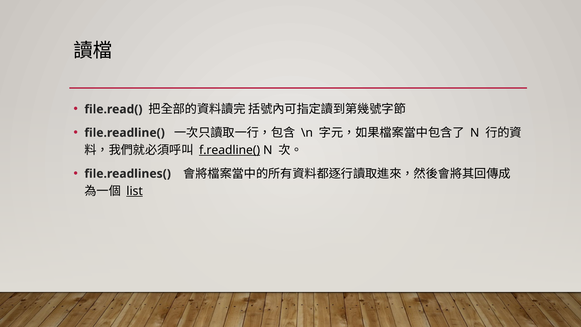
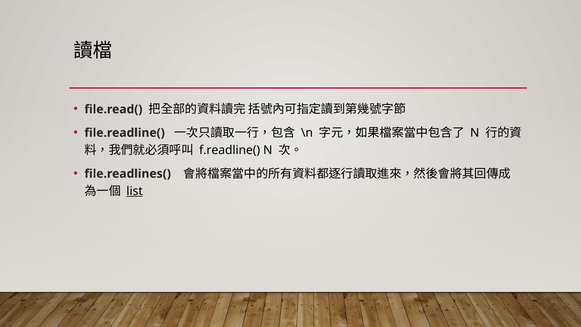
f.readline( underline: present -> none
